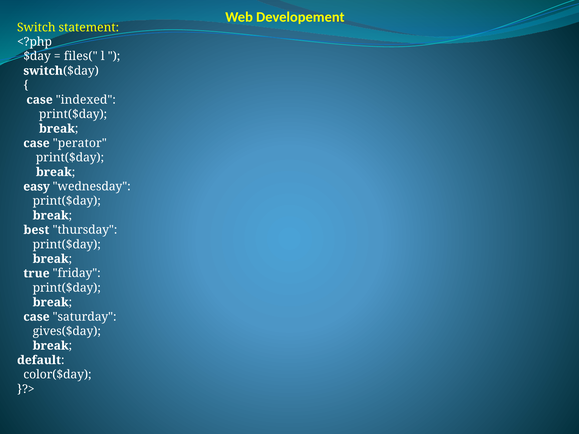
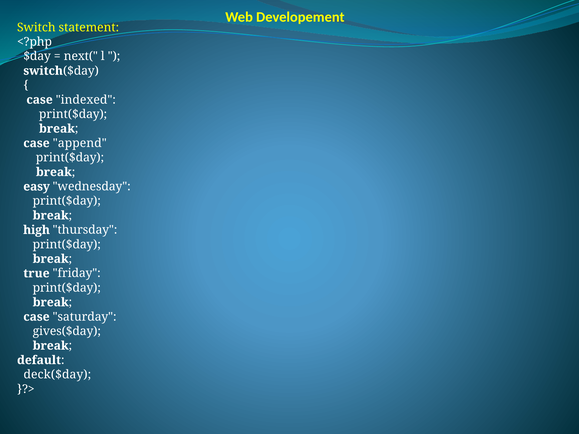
files(: files( -> next(
perator: perator -> append
best: best -> high
color($day: color($day -> deck($day
